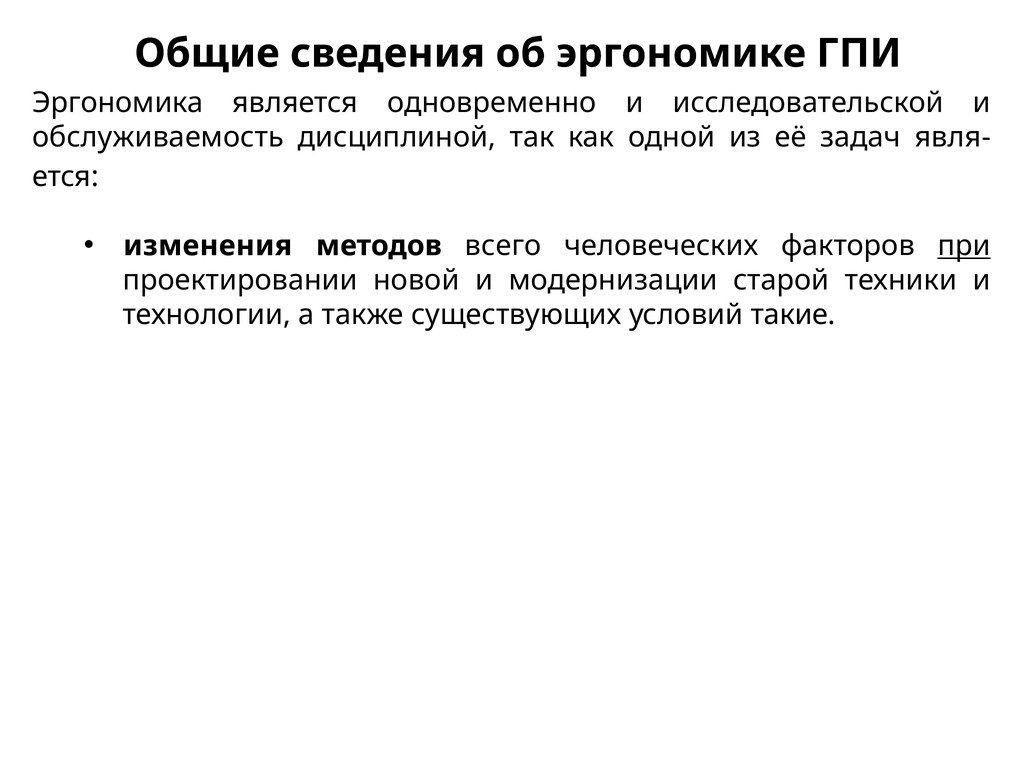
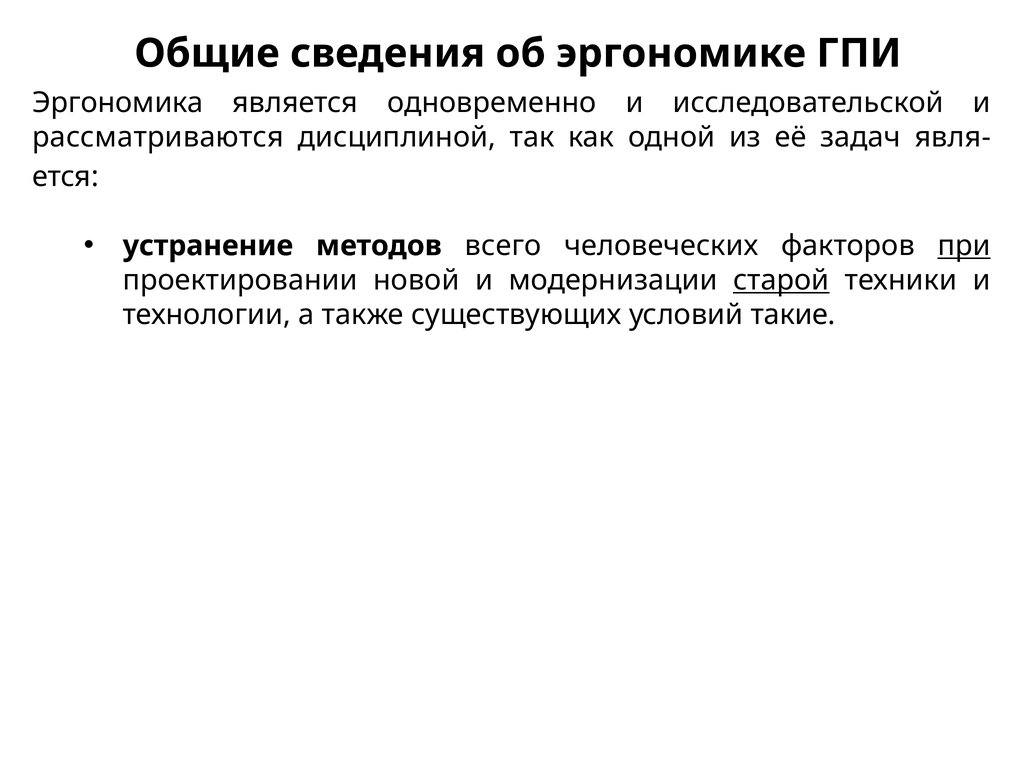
обслуживаемость: обслуживаемость -> рассматриваются
изменения: изменения -> устранение
старой underline: none -> present
